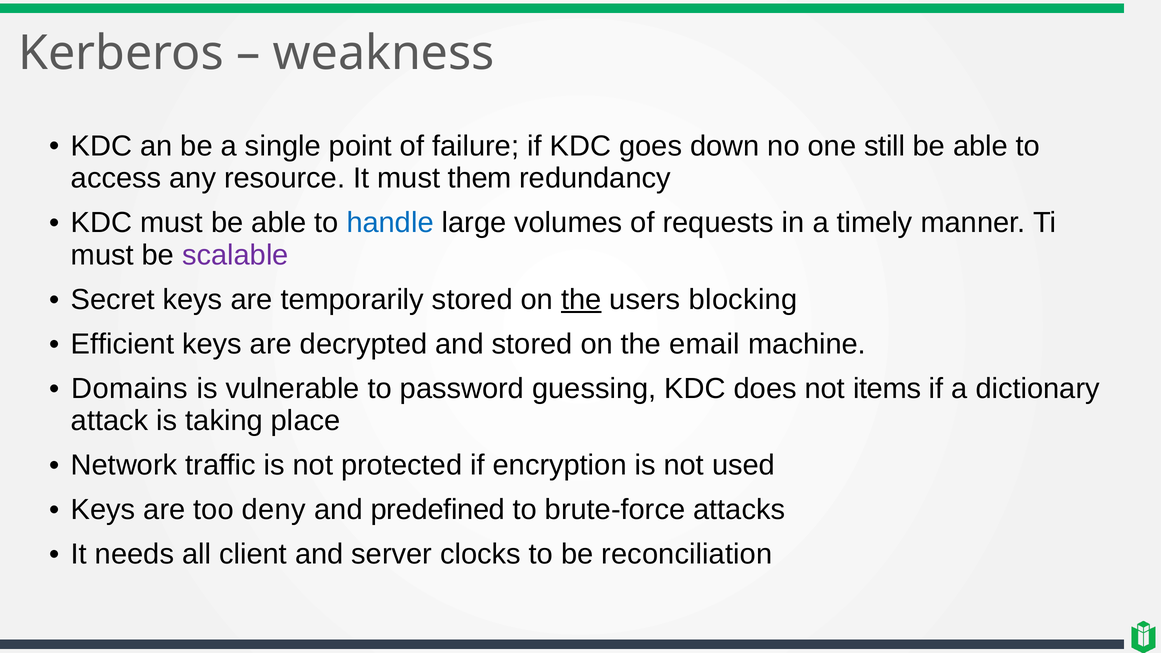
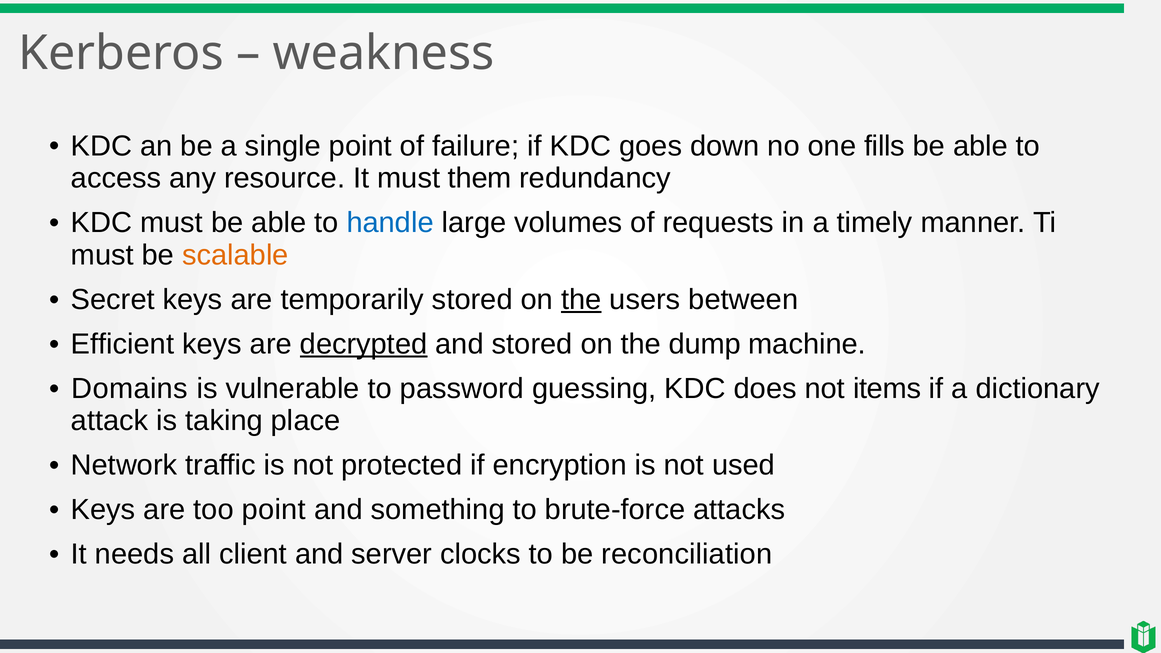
still: still -> fills
scalable colour: purple -> orange
blocking: blocking -> between
decrypted underline: none -> present
email: email -> dump
too deny: deny -> point
predefined: predefined -> something
